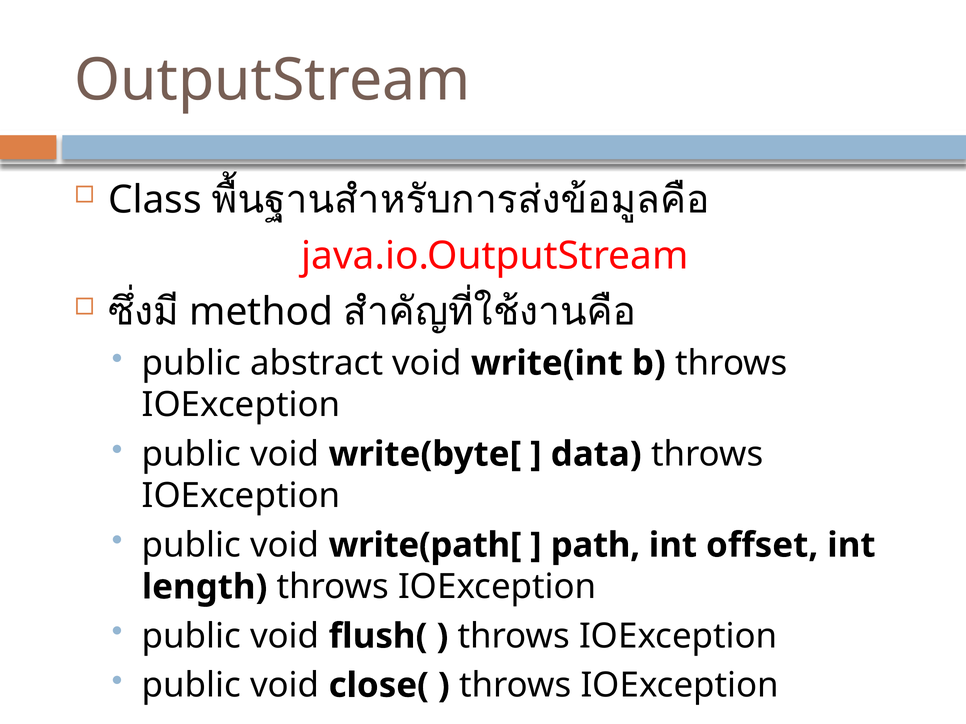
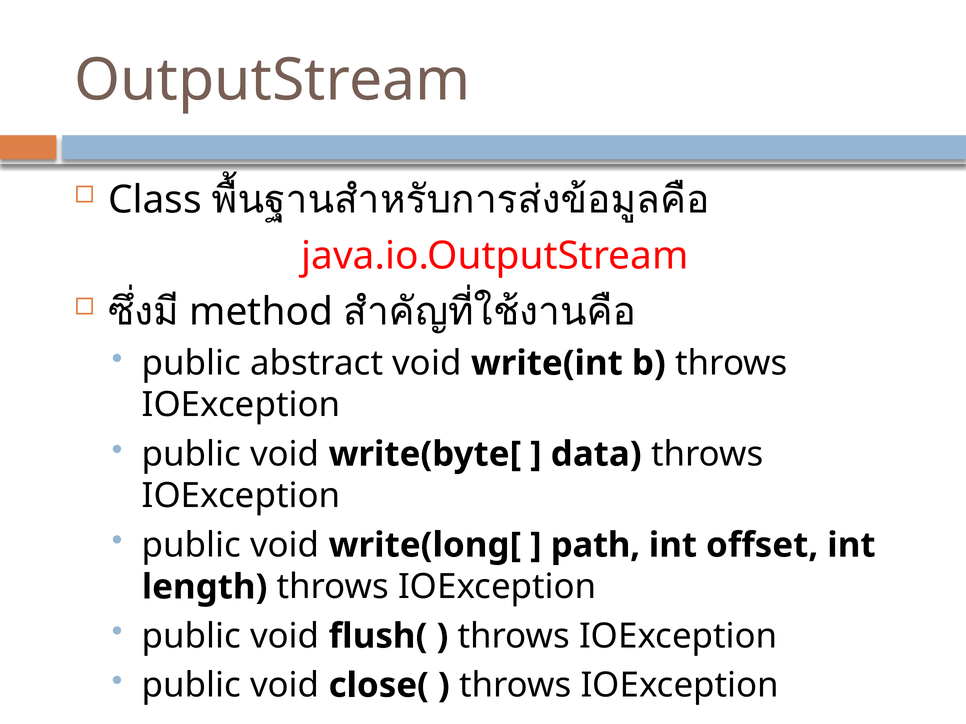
write(path[: write(path[ -> write(long[
